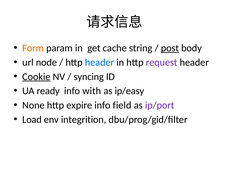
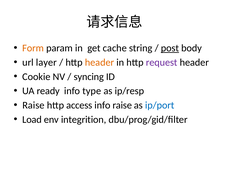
node: node -> layer
header at (100, 62) colour: blue -> orange
Cookie underline: present -> none
with: with -> type
ip/easy: ip/easy -> ip/resp
None at (34, 105): None -> Raise
expire: expire -> access
info field: field -> raise
ip/port colour: purple -> blue
